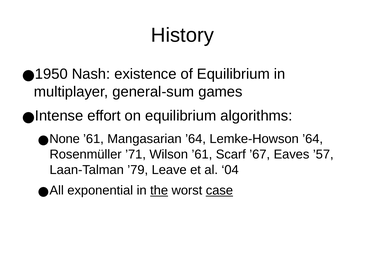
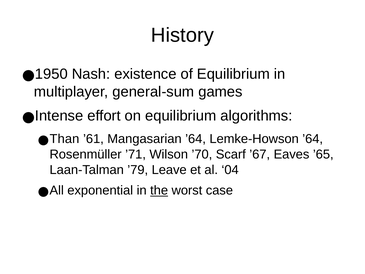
None: None -> Than
Wilson ’61: ’61 -> ’70
’57: ’57 -> ’65
case underline: present -> none
